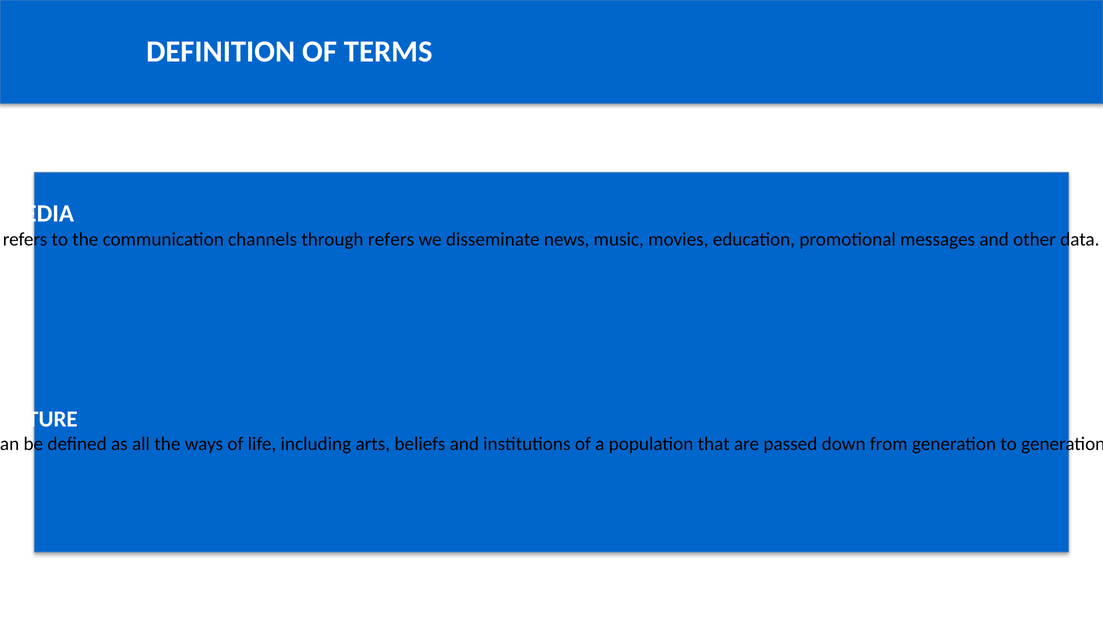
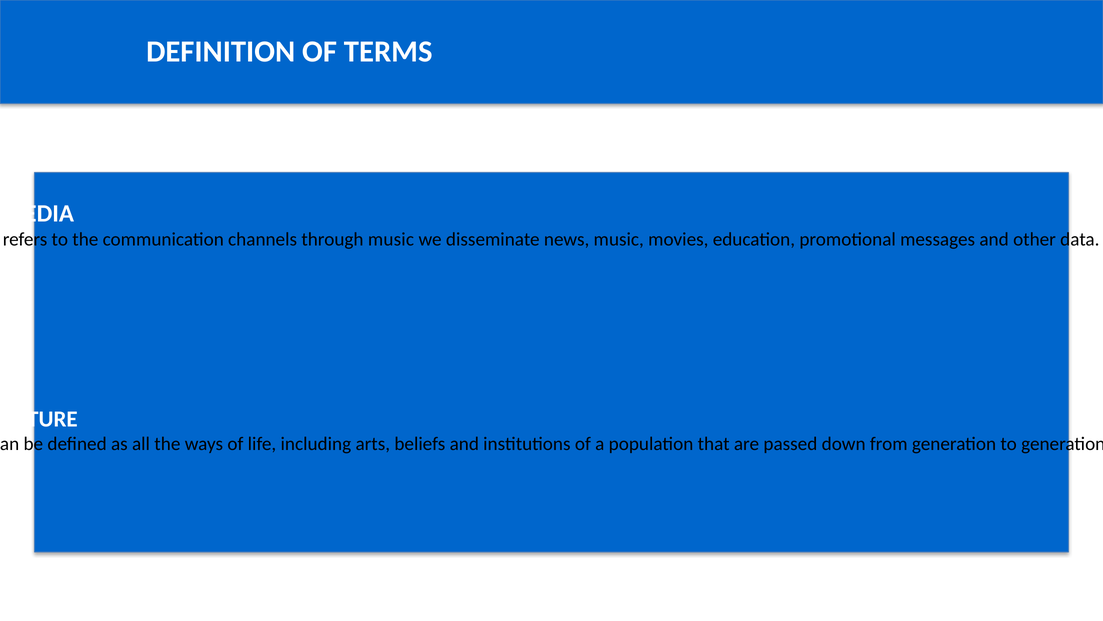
through refers: refers -> music
